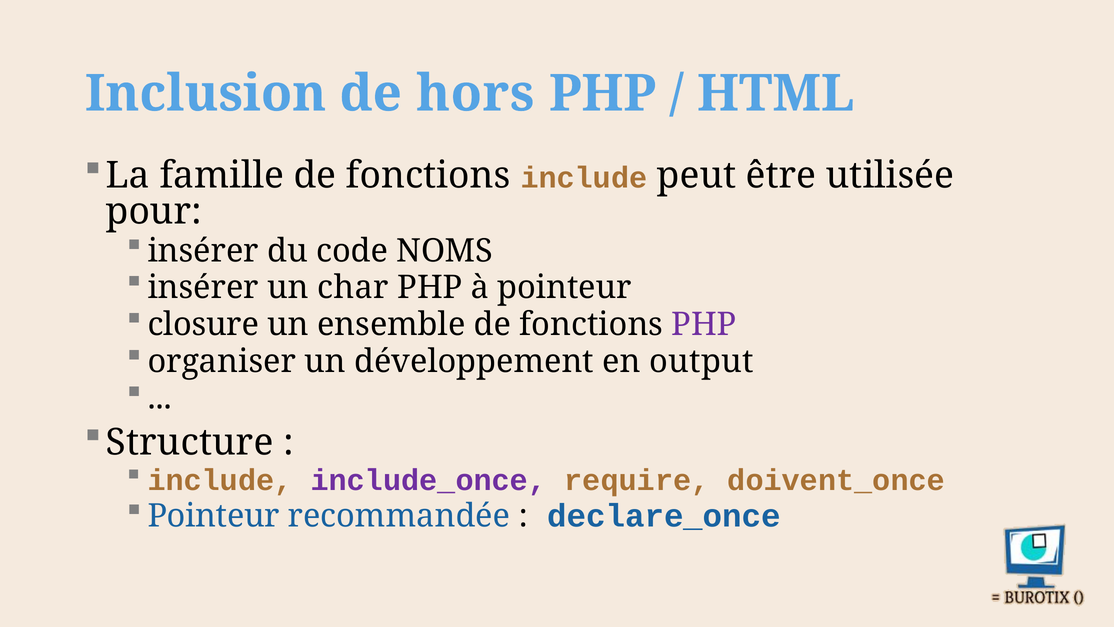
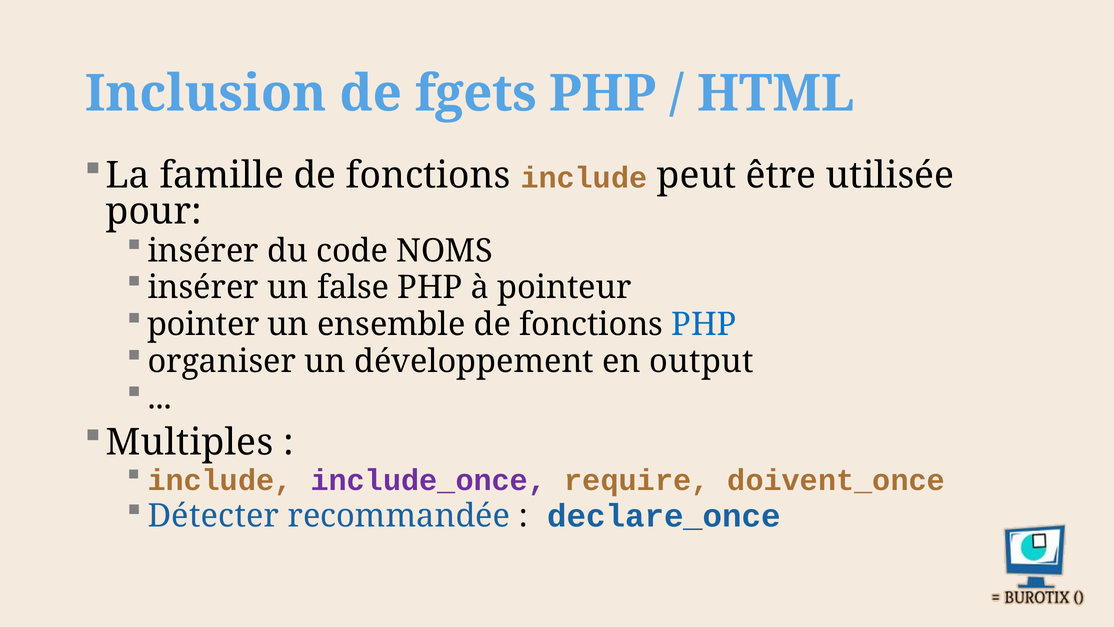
hors: hors -> fgets
char: char -> false
closure: closure -> pointer
PHP at (704, 324) colour: purple -> blue
Structure: Structure -> Multiples
Pointeur at (214, 516): Pointeur -> Détecter
